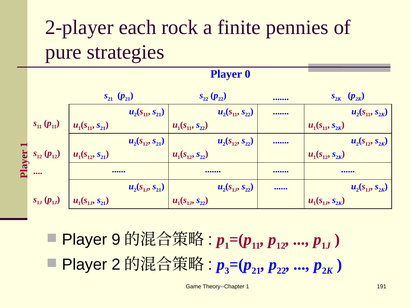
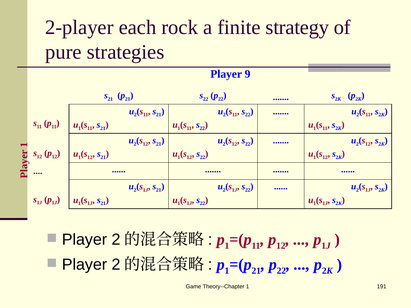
pennies: pennies -> strategy
0: 0 -> 9
9 at (116, 240): 9 -> 2
3 at (227, 271): 3 -> 1
